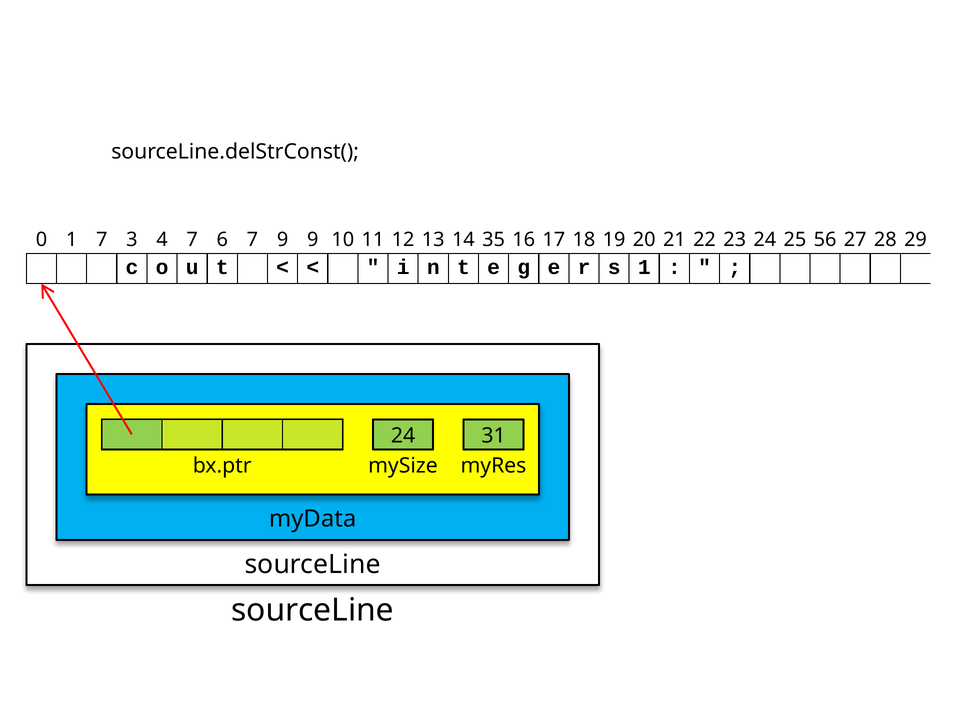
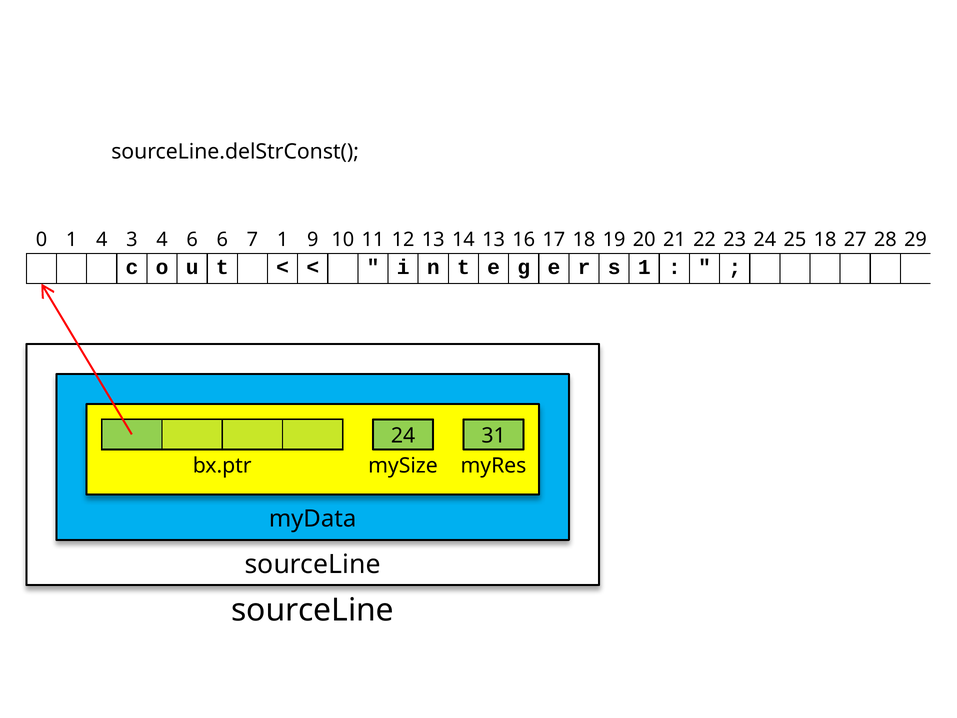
1 7: 7 -> 4
4 7: 7 -> 6
7 9: 9 -> 1
14 35: 35 -> 13
25 56: 56 -> 18
